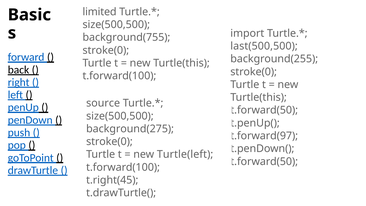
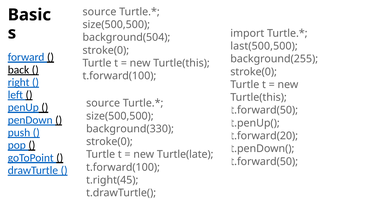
limited at (100, 12): limited -> source
background(755: background(755 -> background(504
background(275: background(275 -> background(330
t.forward(97: t.forward(97 -> t.forward(20
Turtle(left: Turtle(left -> Turtle(late
